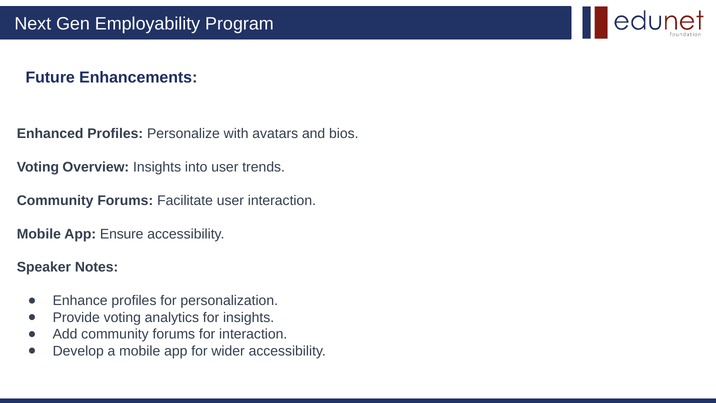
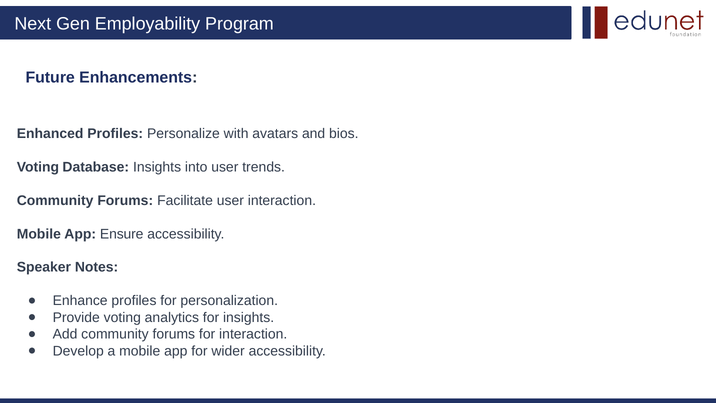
Overview: Overview -> Database
